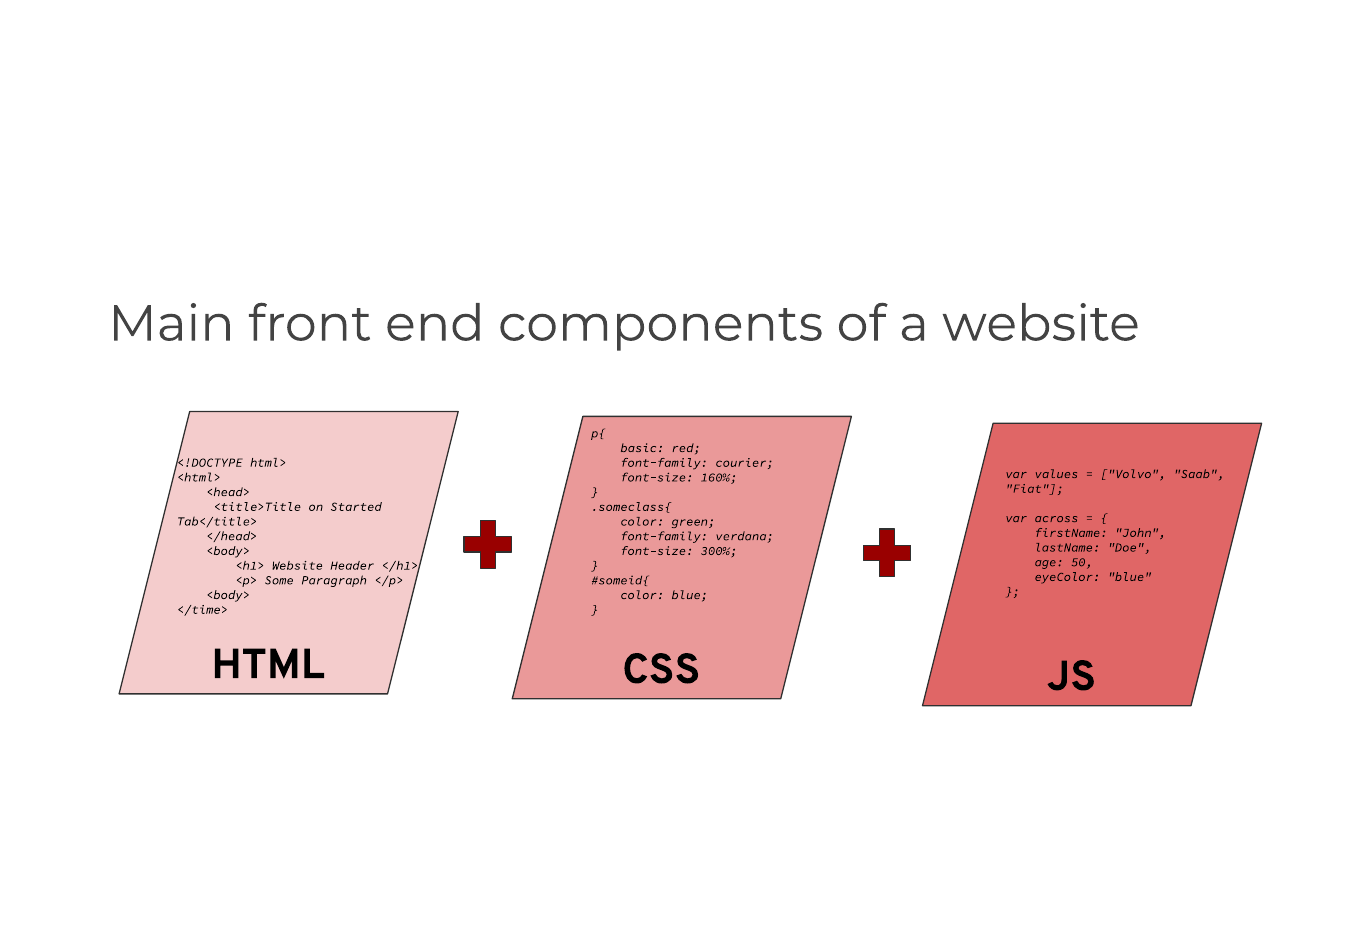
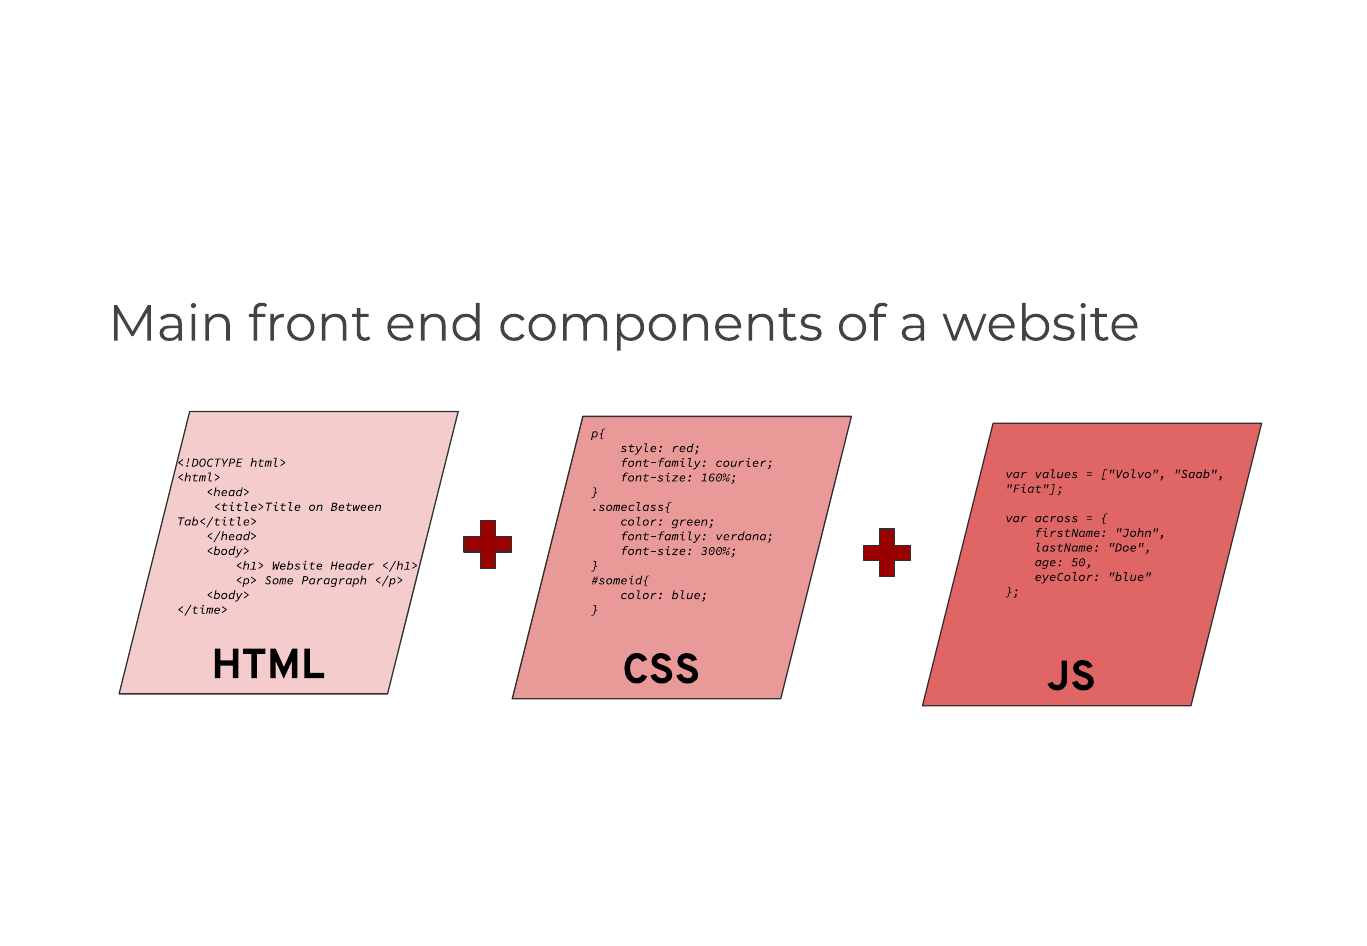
basic: basic -> style
Started: Started -> Between
